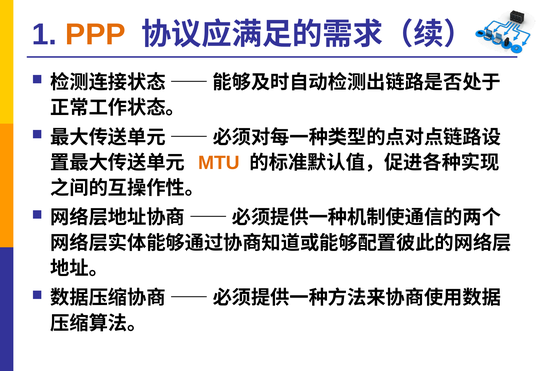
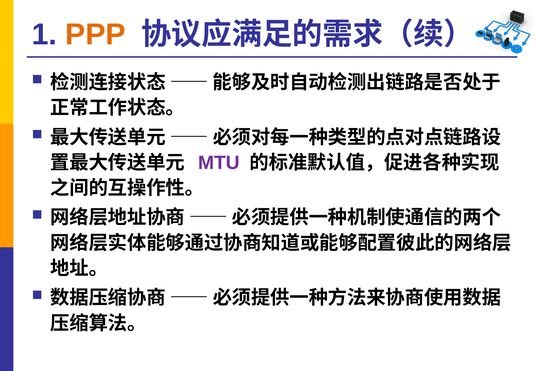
MTU colour: orange -> purple
